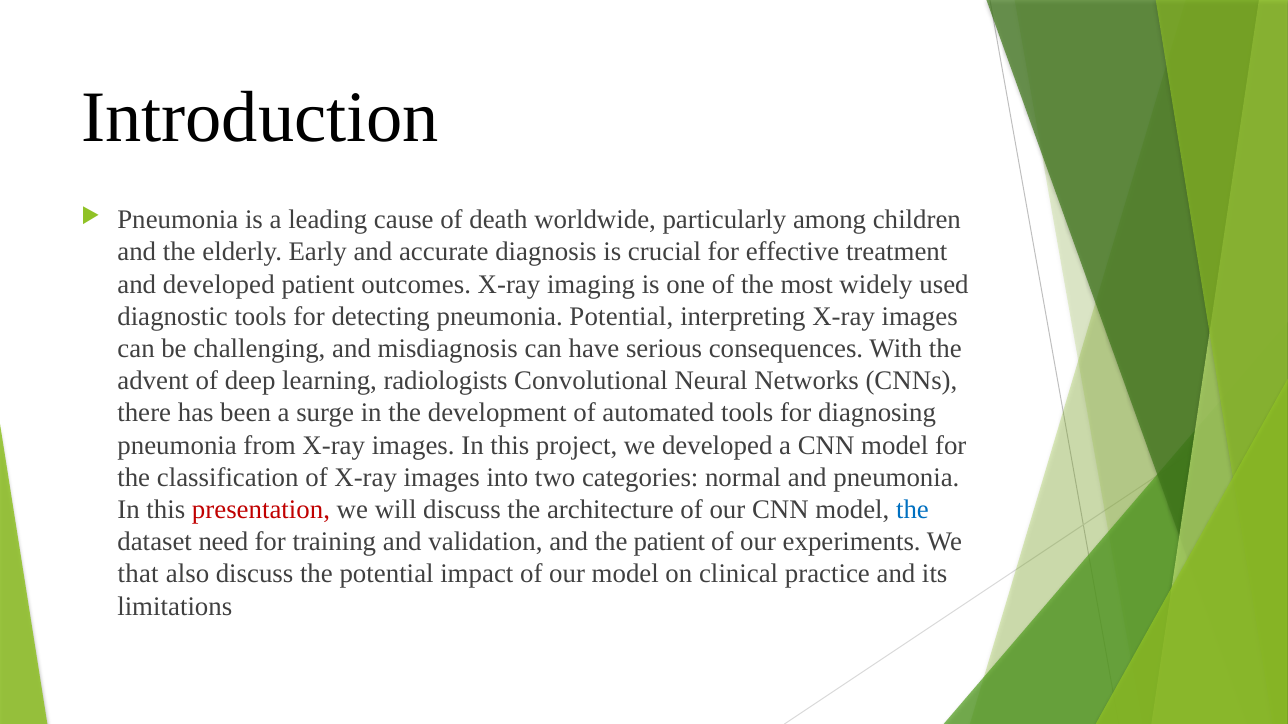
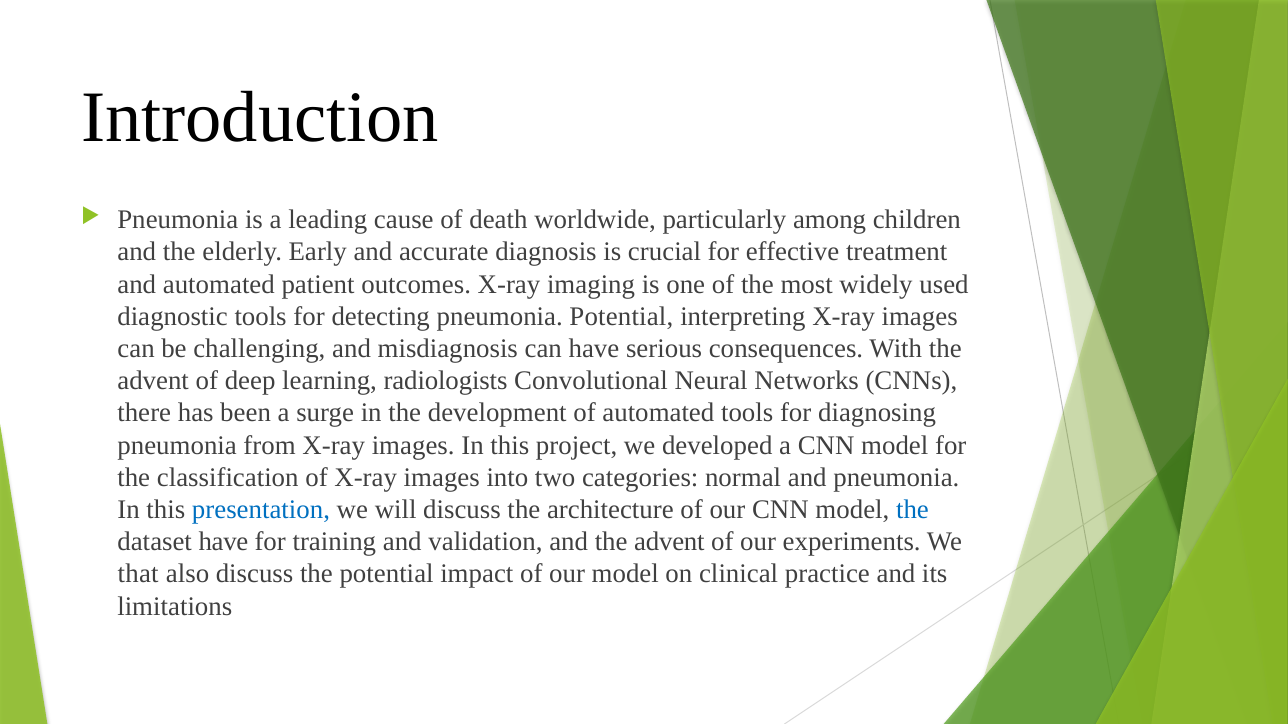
and developed: developed -> automated
presentation colour: red -> blue
dataset need: need -> have
and the patient: patient -> advent
